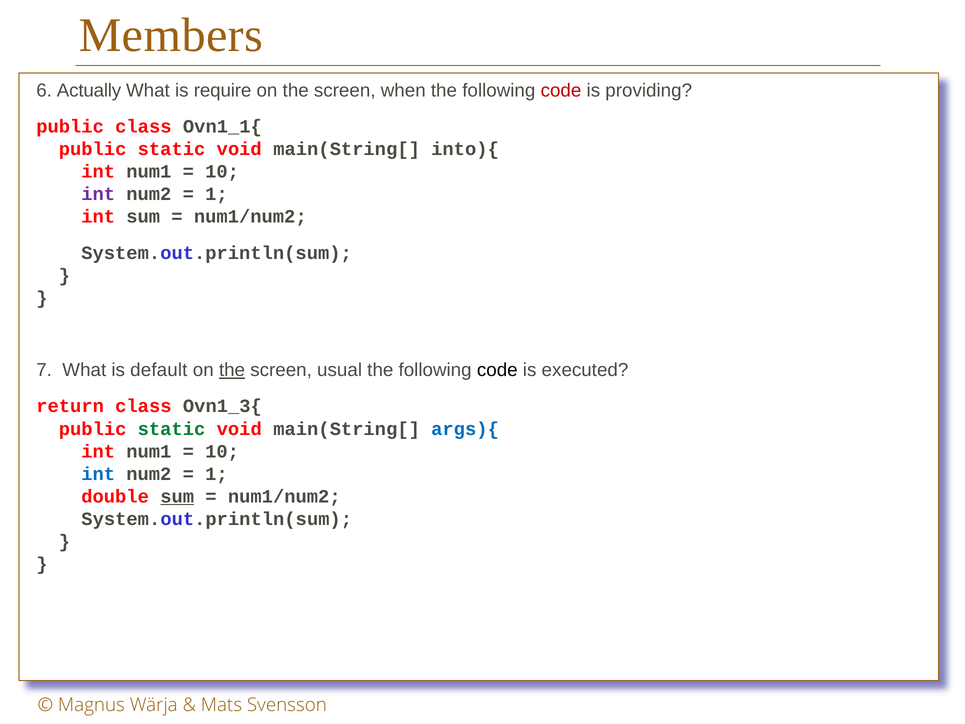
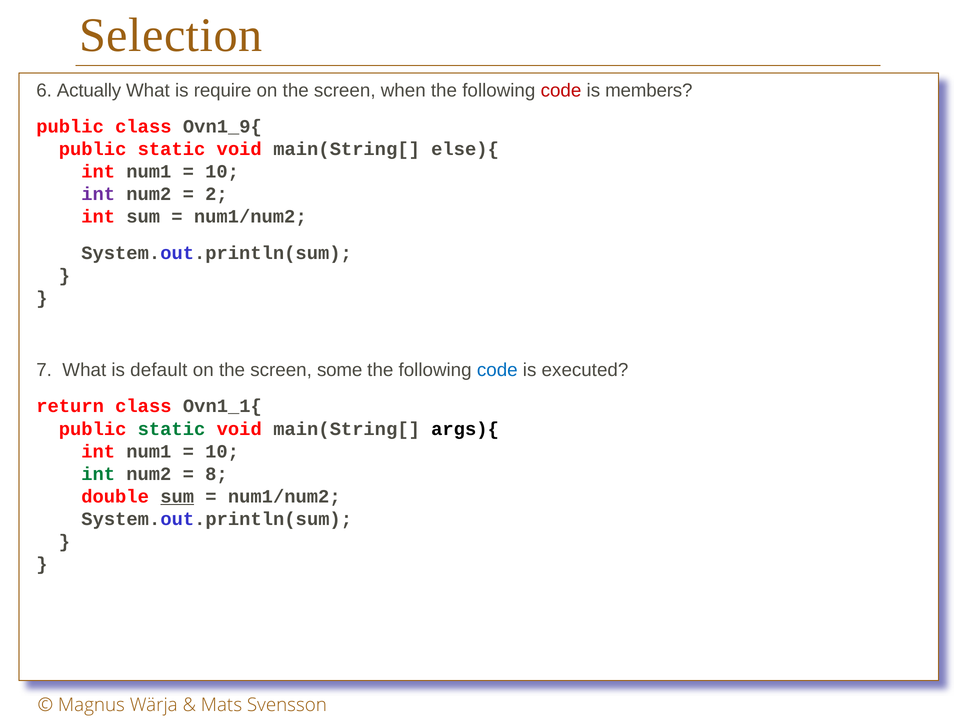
Members: Members -> Selection
providing: providing -> members
Ovn1_1{: Ovn1_1{ -> Ovn1_9{
into){: into){ -> else){
1 at (216, 194): 1 -> 2
the at (232, 370) underline: present -> none
usual: usual -> some
code at (497, 370) colour: black -> blue
Ovn1_3{: Ovn1_3{ -> Ovn1_1{
args){ colour: blue -> black
int at (98, 474) colour: blue -> green
1 at (216, 474): 1 -> 8
